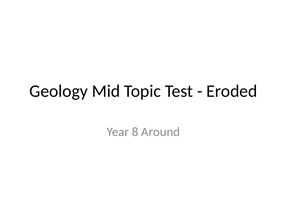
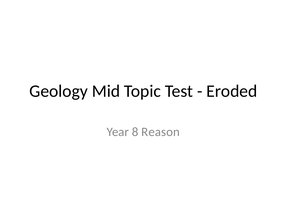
Around: Around -> Reason
